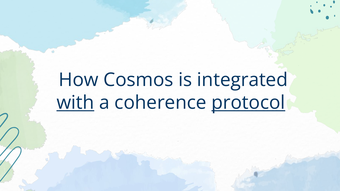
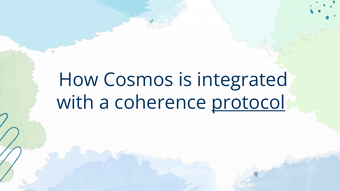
with underline: present -> none
